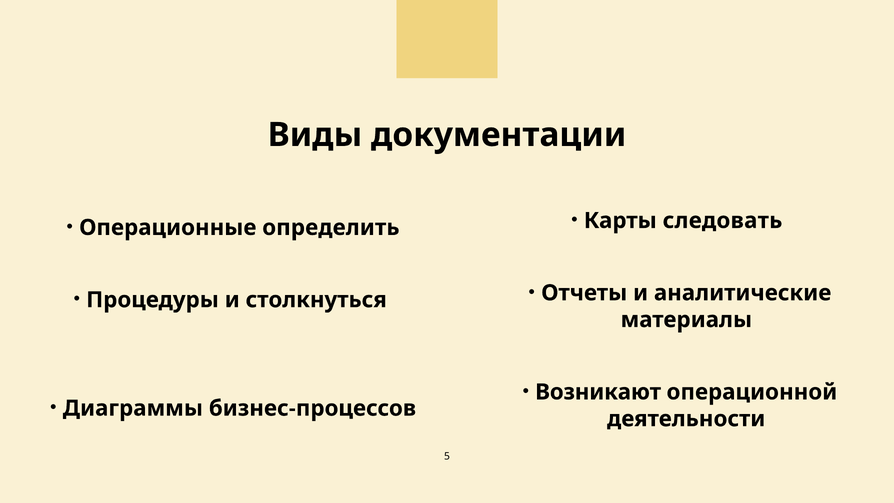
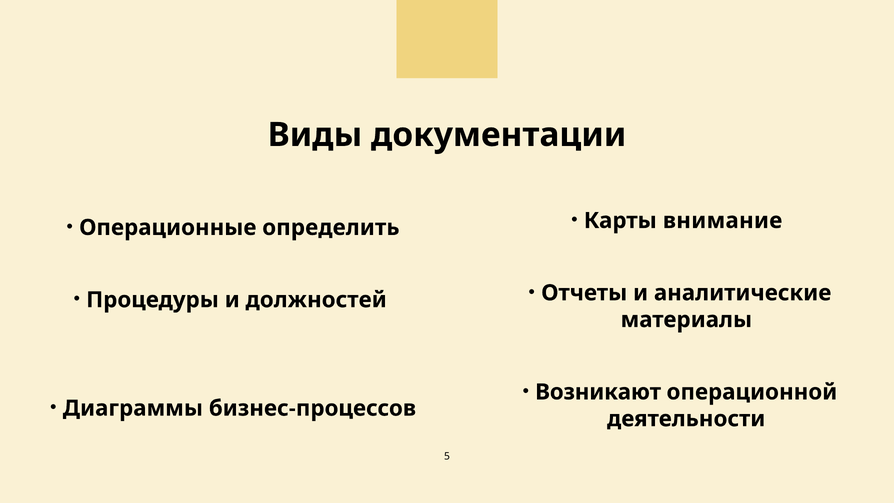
следовать: следовать -> внимание
столкнуться: столкнуться -> должностей
